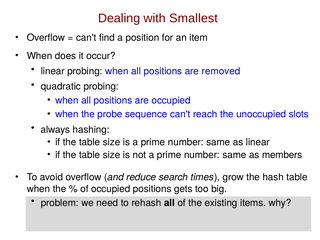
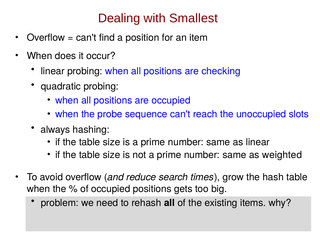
removed: removed -> checking
members: members -> weighted
